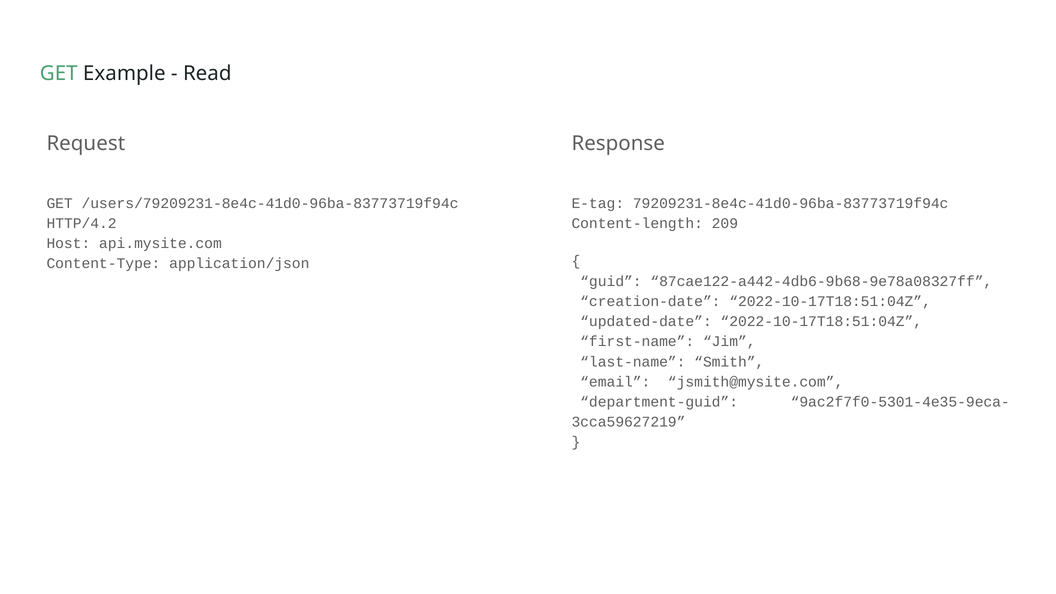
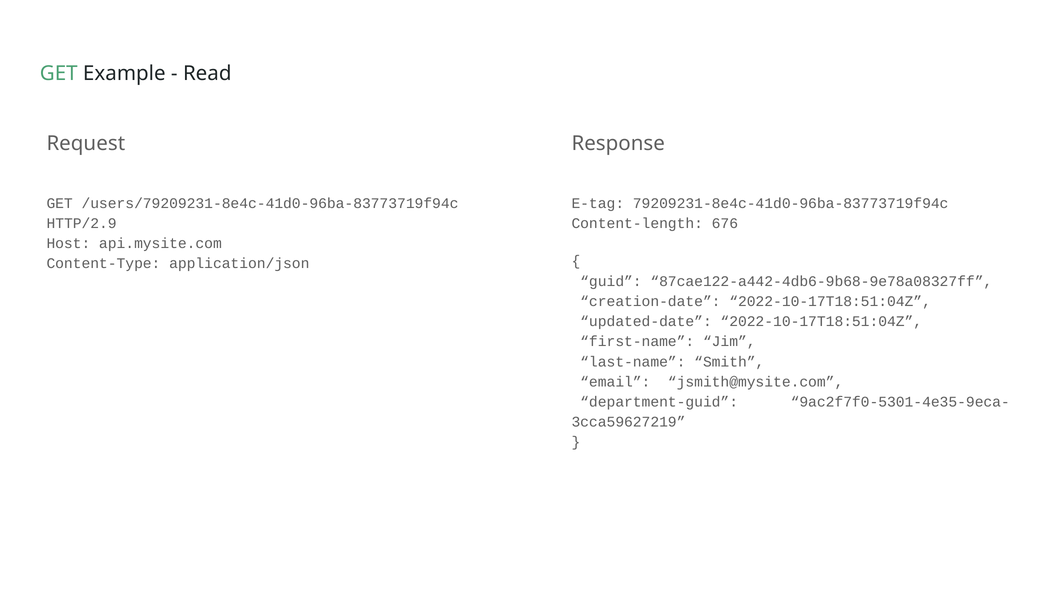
HTTP/4.2: HTTP/4.2 -> HTTP/2.9
209: 209 -> 676
